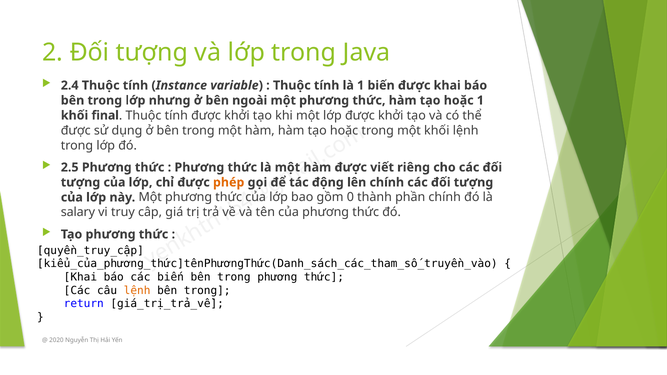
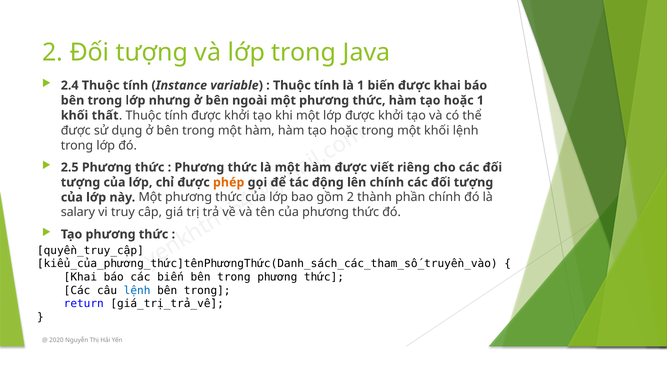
final: final -> thất
gồm 0: 0 -> 2
lệnh at (137, 291) colour: orange -> blue
